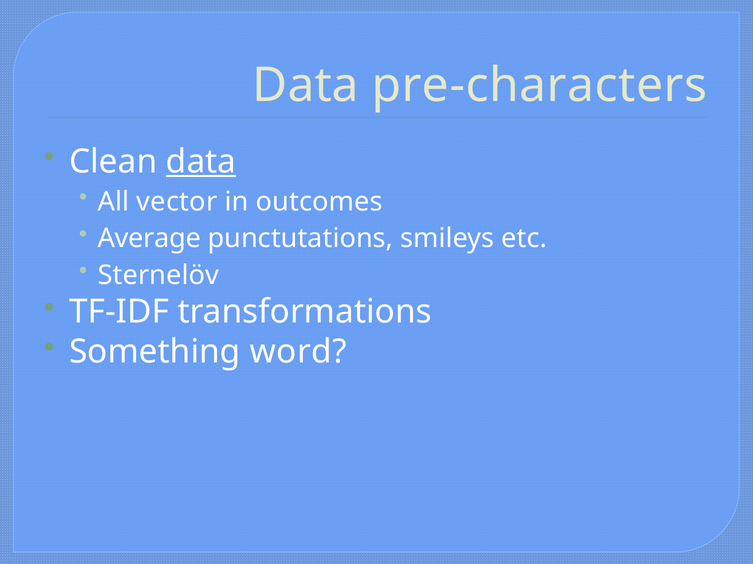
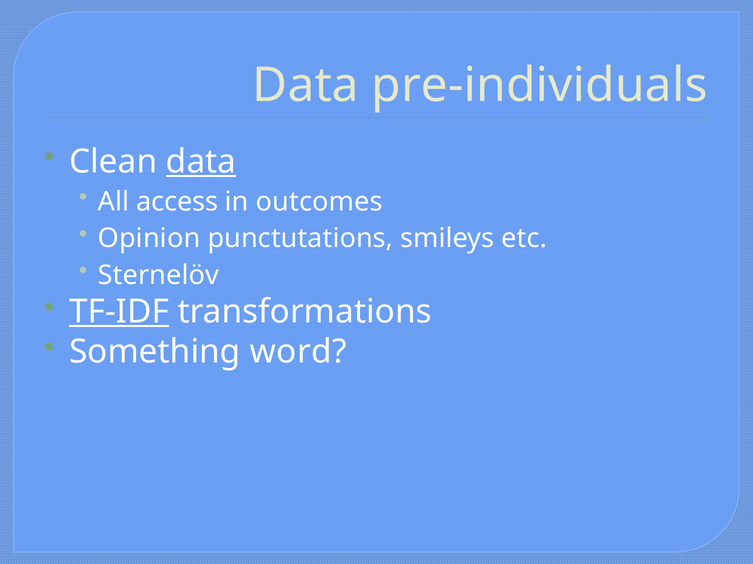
pre-characters: pre-characters -> pre-individuals
vector: vector -> access
Average: Average -> Opinion
TF-IDF underline: none -> present
